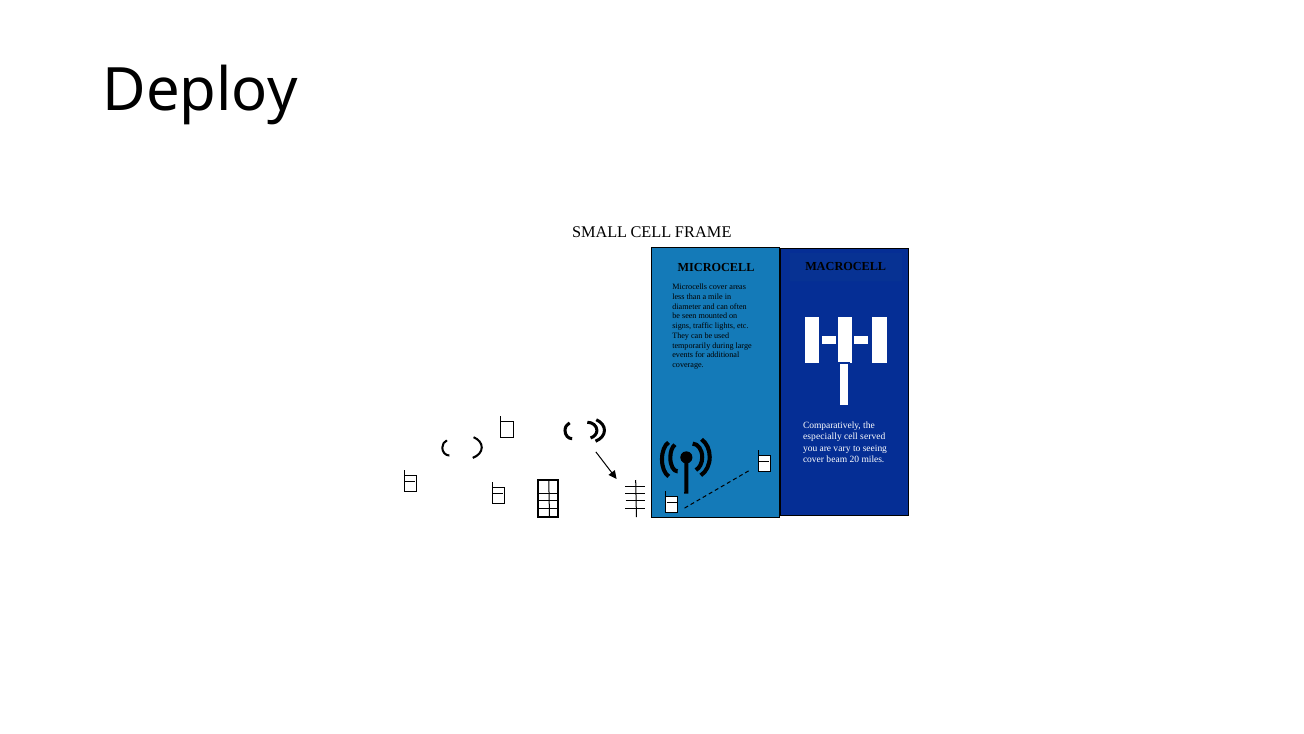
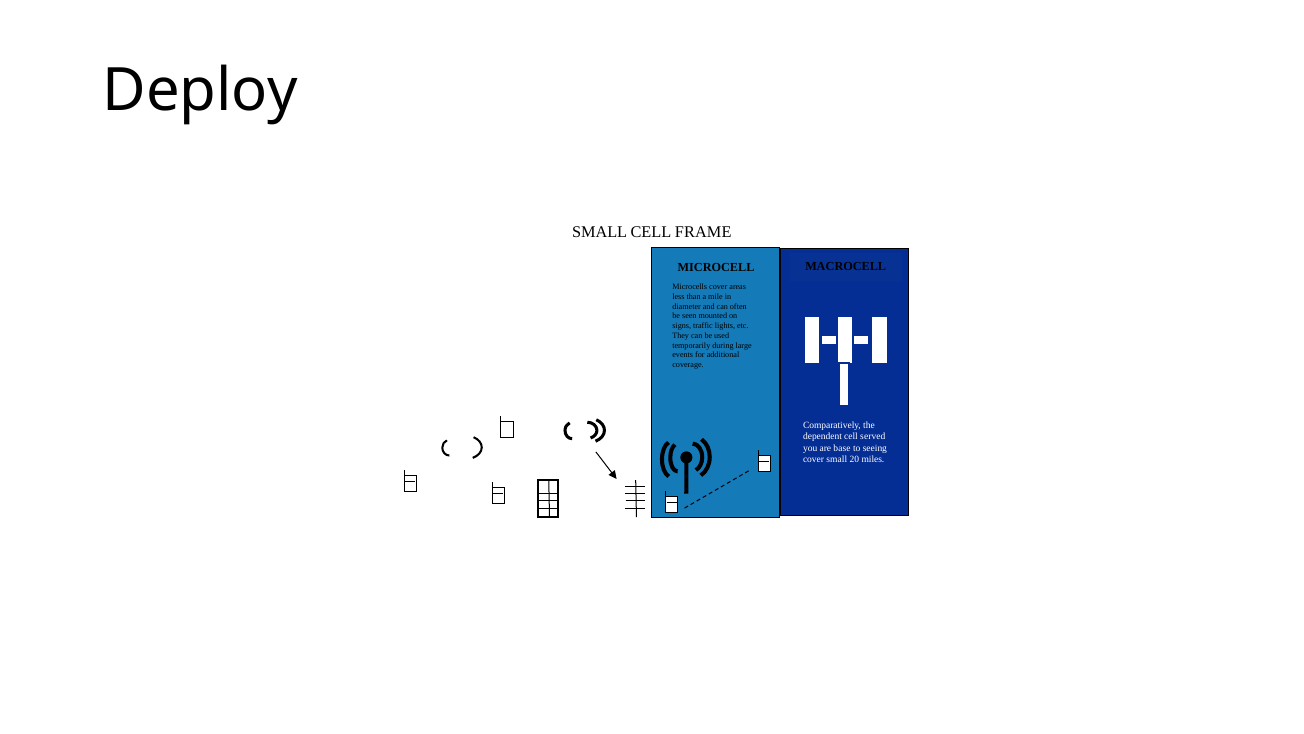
especially: especially -> dependent
vary: vary -> base
cover beam: beam -> small
